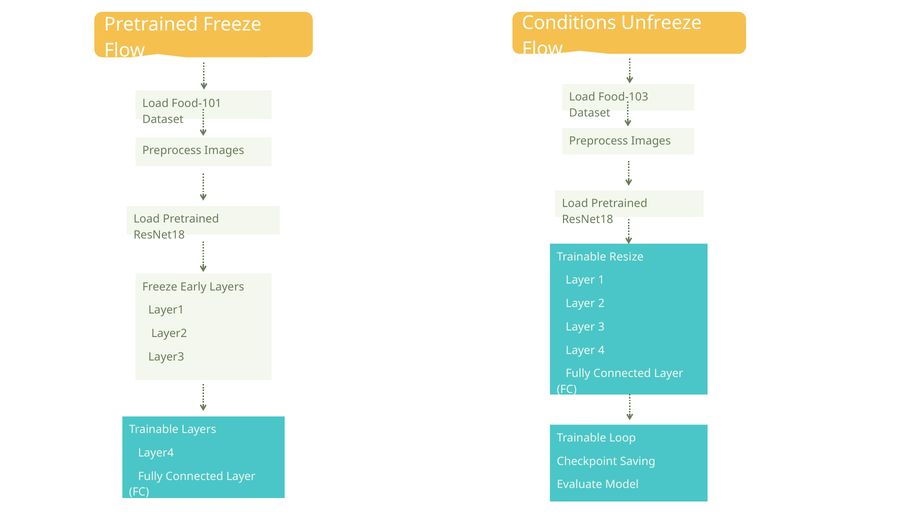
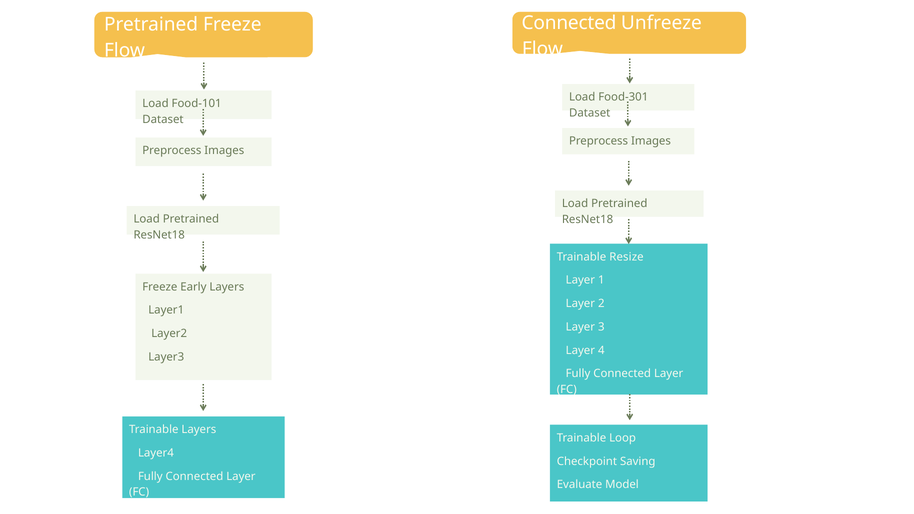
Conditions at (569, 23): Conditions -> Connected
Food-103: Food-103 -> Food-301
